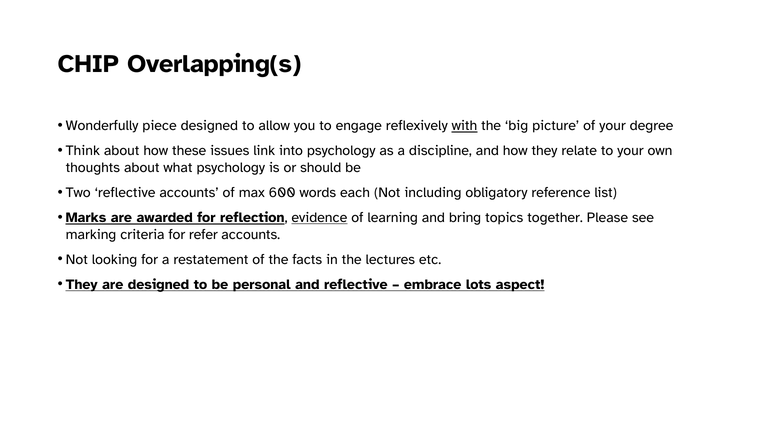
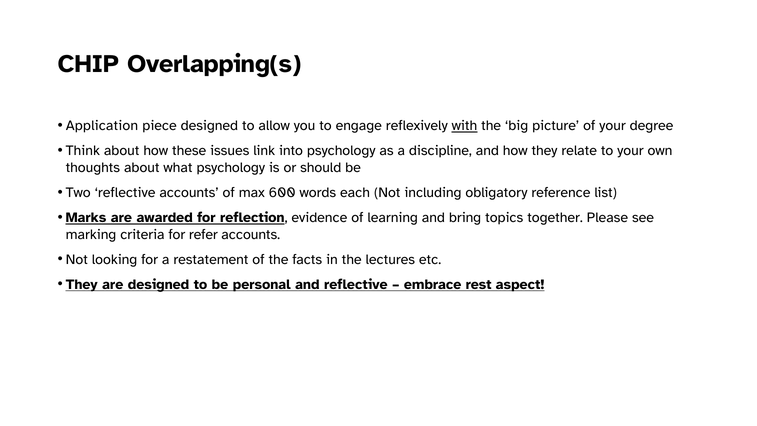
Wonderfully: Wonderfully -> Application
evidence underline: present -> none
lots: lots -> rest
